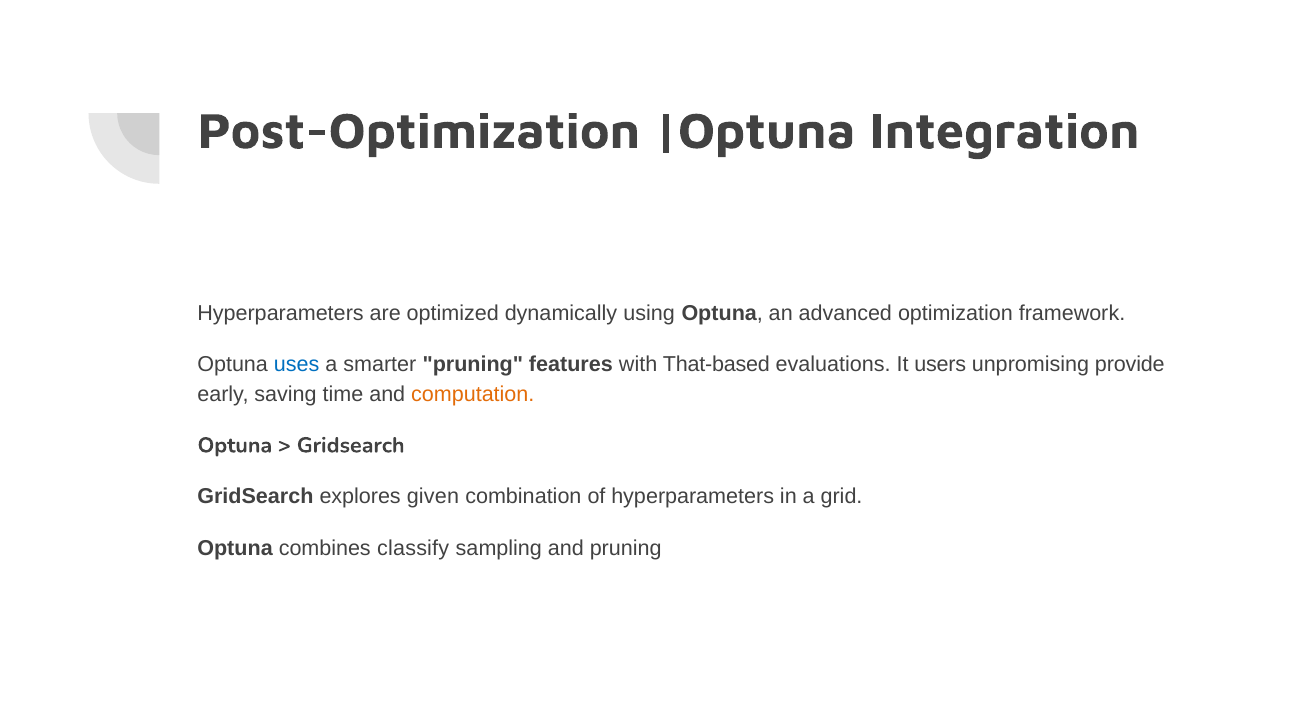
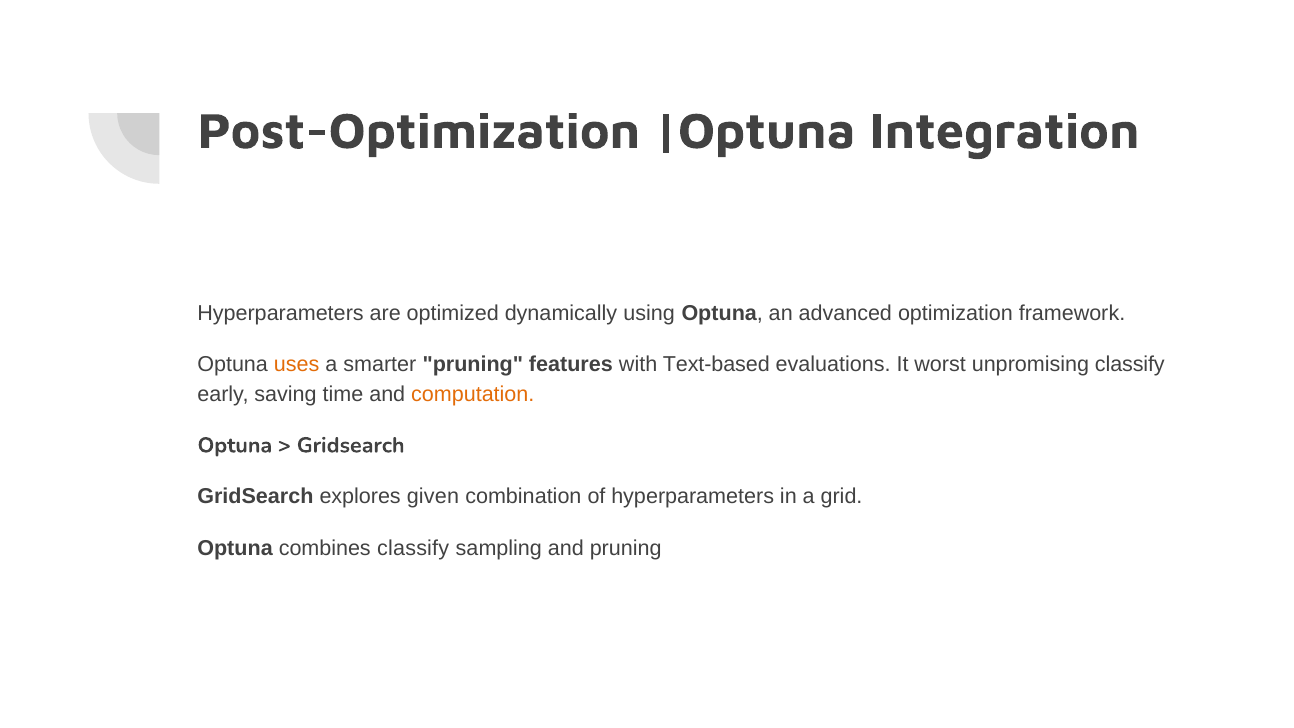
uses colour: blue -> orange
That-based: That-based -> Text-based
users: users -> worst
unpromising provide: provide -> classify
